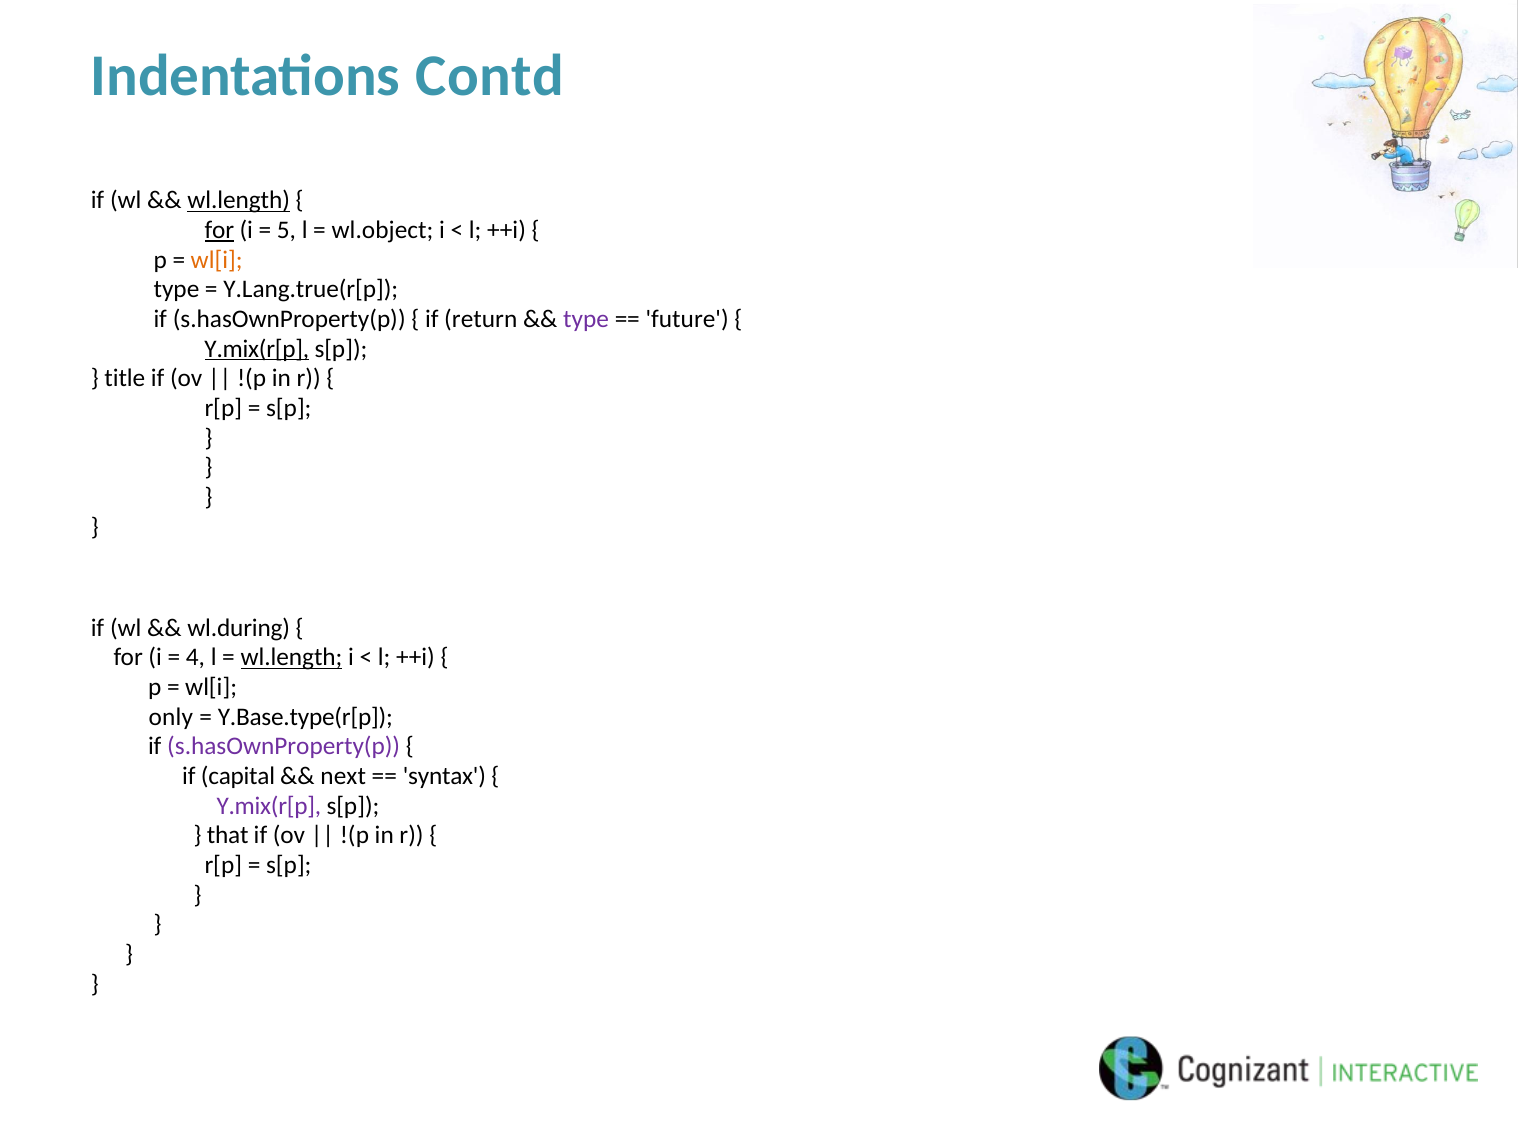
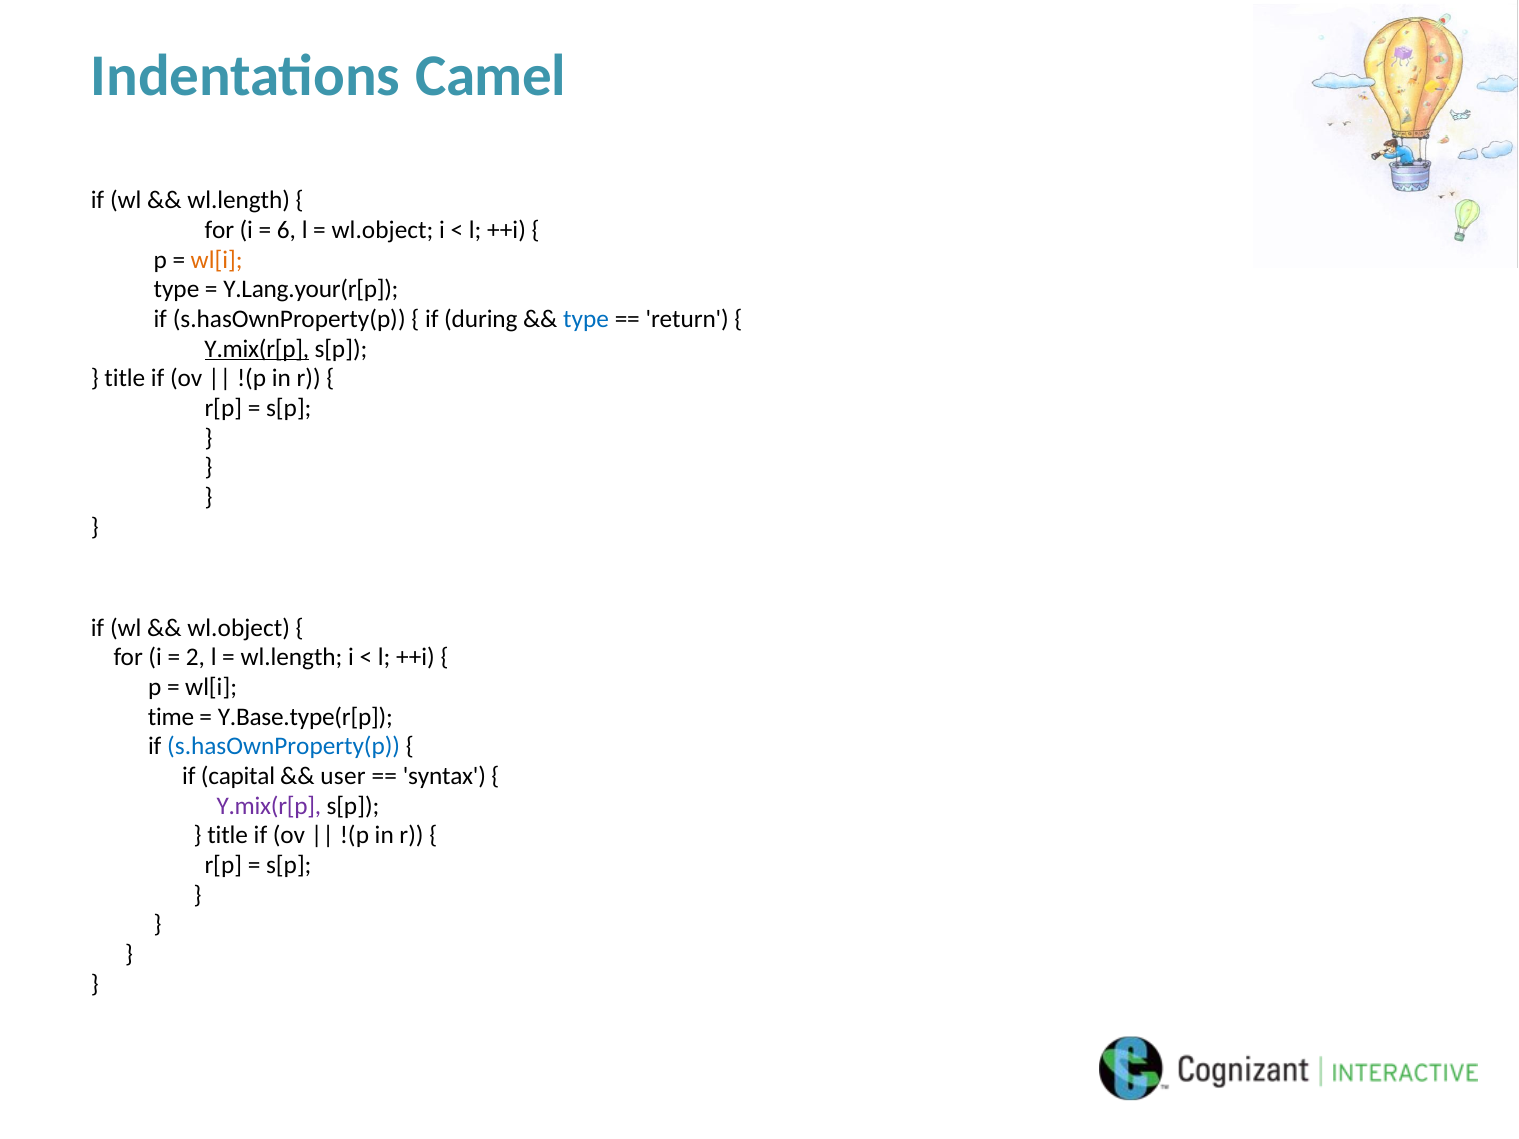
Contd: Contd -> Camel
wl.length at (239, 201) underline: present -> none
for at (219, 230) underline: present -> none
5: 5 -> 6
Y.Lang.true(r[p: Y.Lang.true(r[p -> Y.Lang.your(r[p
return: return -> during
type at (586, 319) colour: purple -> blue
future: future -> return
wl.during at (239, 628): wl.during -> wl.object
4: 4 -> 2
wl.length at (292, 658) underline: present -> none
only: only -> time
s.hasOwnProperty(p at (284, 747) colour: purple -> blue
next: next -> user
that at (228, 836): that -> title
